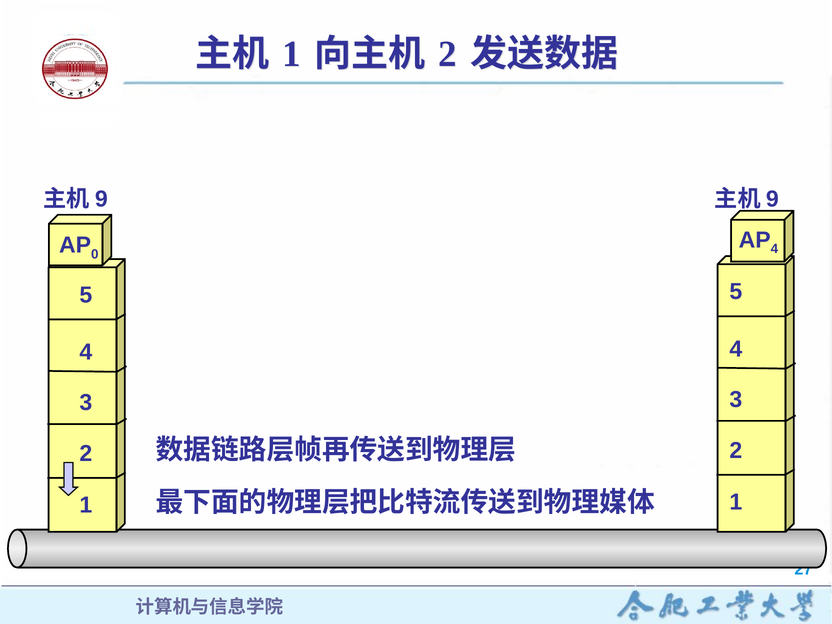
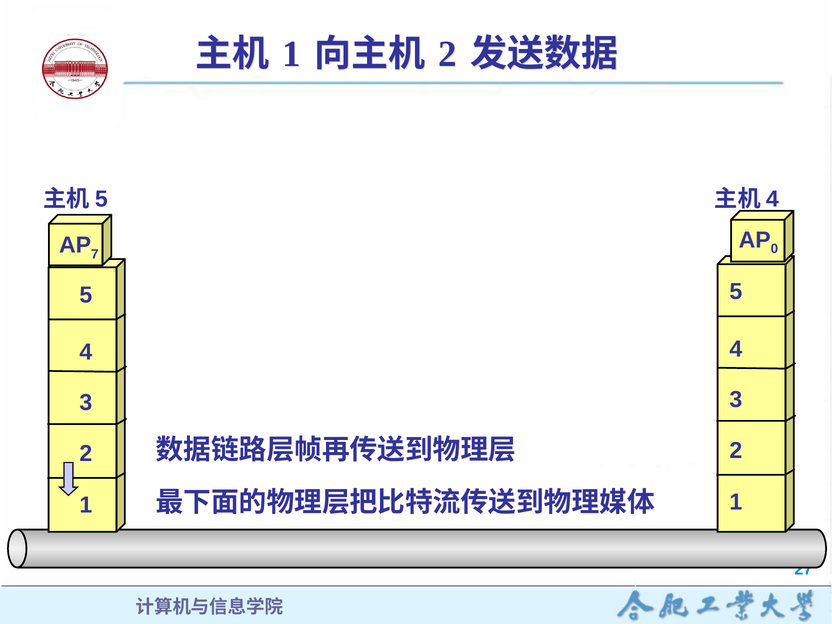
9 at (101, 199): 9 -> 5
9 at (772, 199): 9 -> 4
4 at (774, 249): 4 -> 0
0: 0 -> 7
